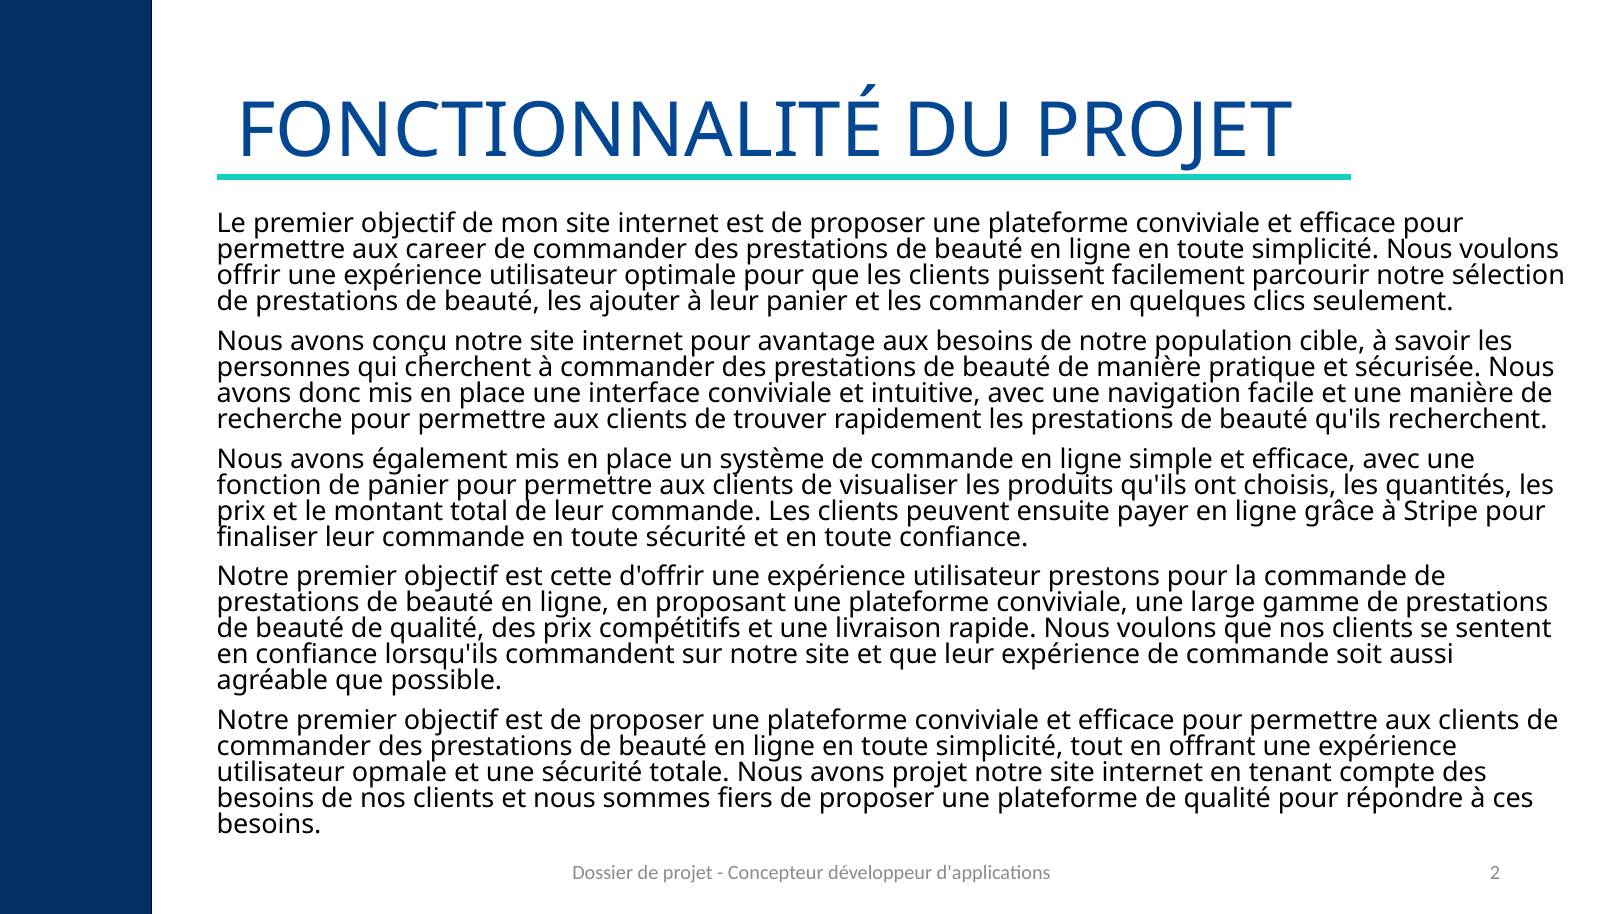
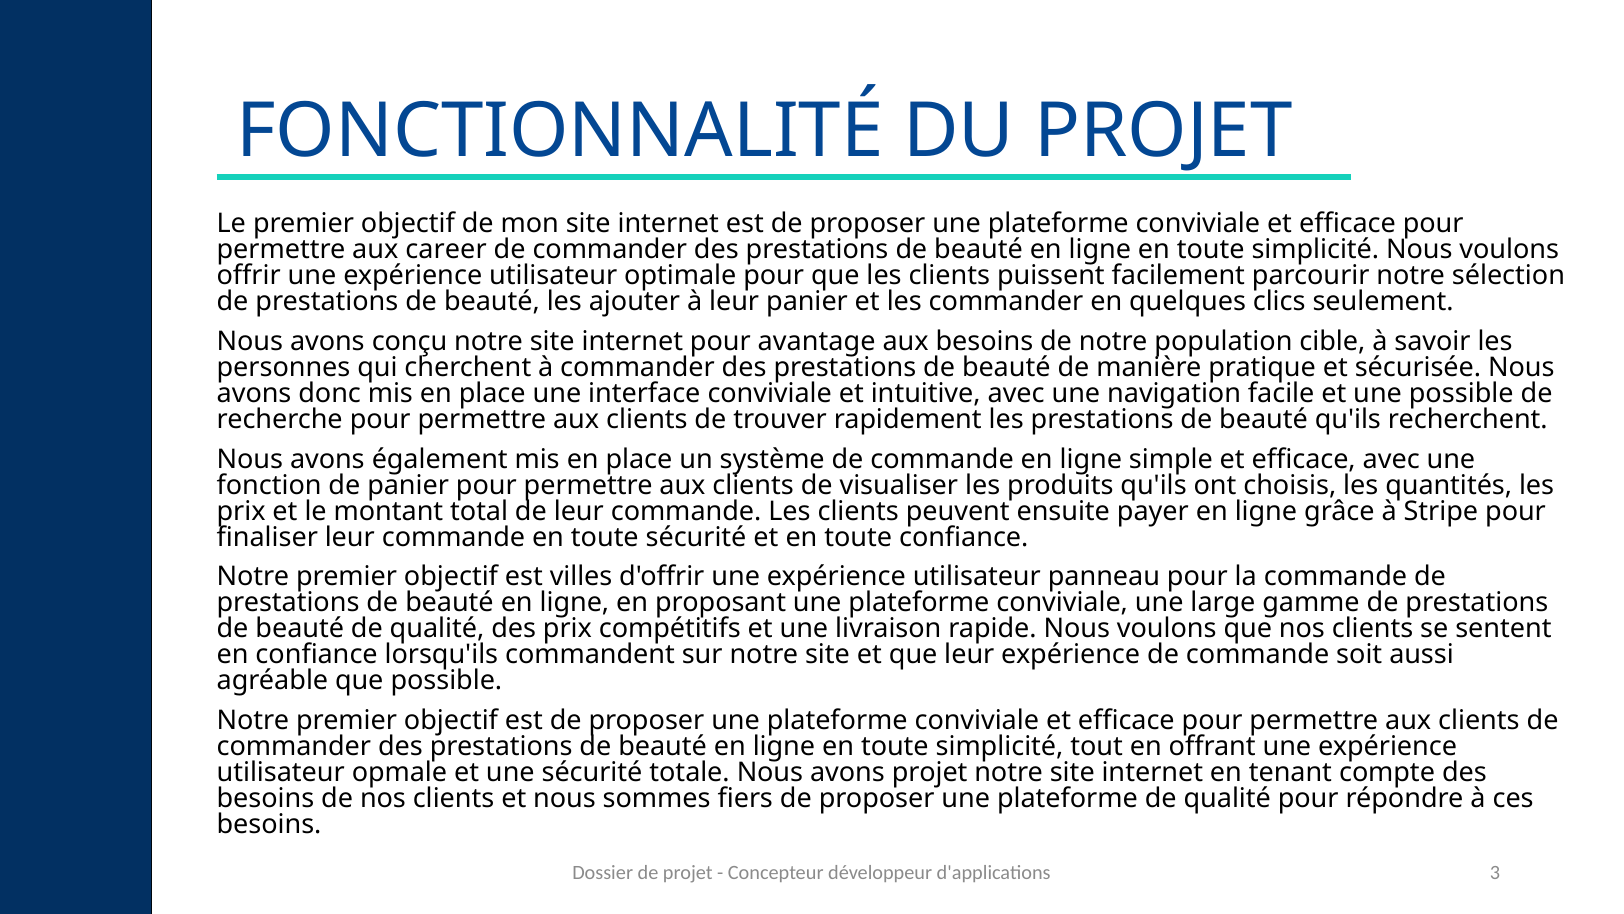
une manière: manière -> possible
cette: cette -> villes
prestons: prestons -> panneau
2: 2 -> 3
